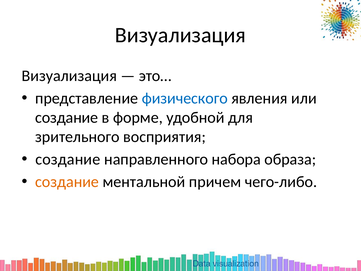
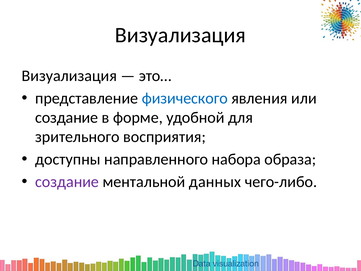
создание at (68, 159): создание -> доступны
создание at (67, 182) colour: orange -> purple
причем: причем -> данных
